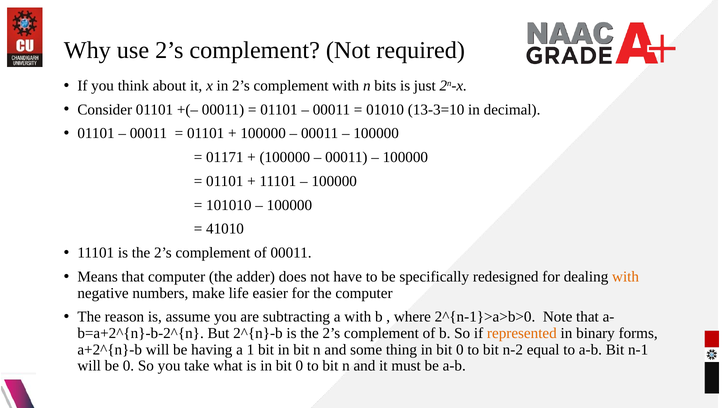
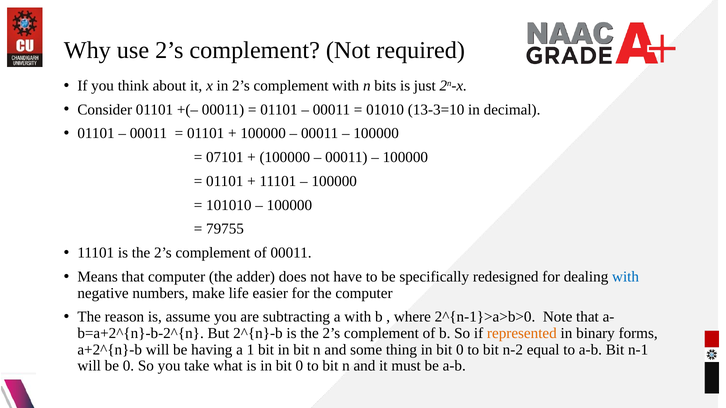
01171: 01171 -> 07101
41010: 41010 -> 79755
with at (626, 277) colour: orange -> blue
